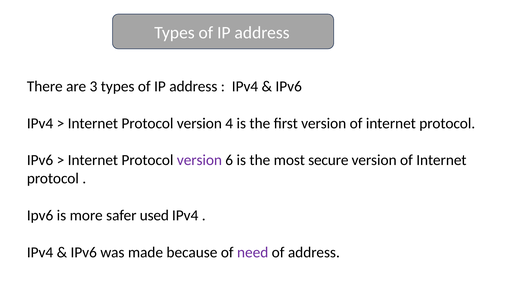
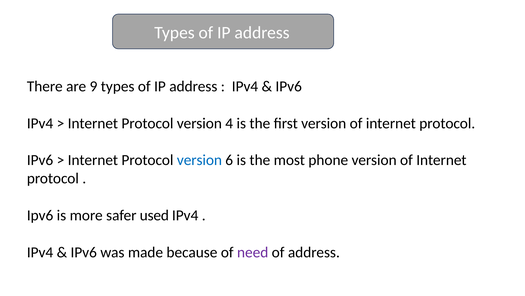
3: 3 -> 9
version at (199, 160) colour: purple -> blue
secure: secure -> phone
